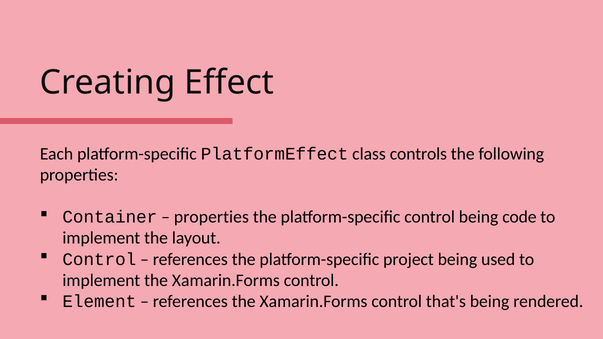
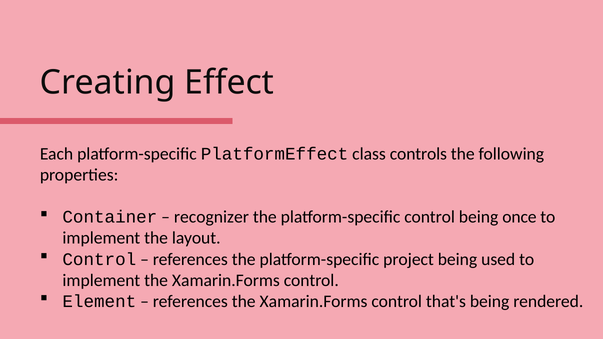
properties at (211, 217): properties -> recognizer
code: code -> once
